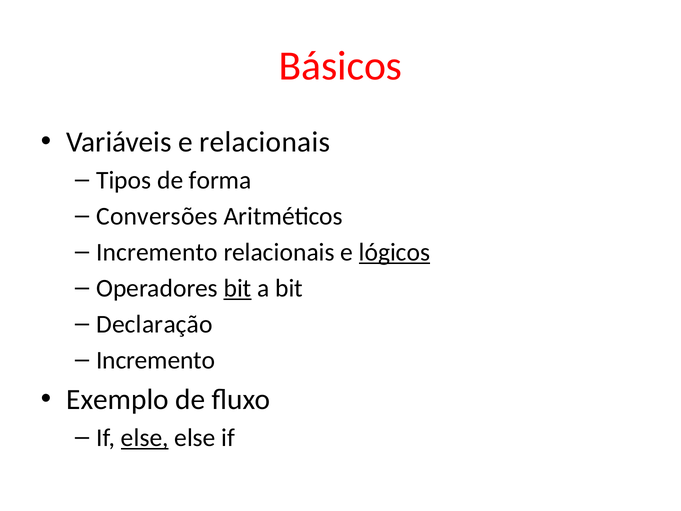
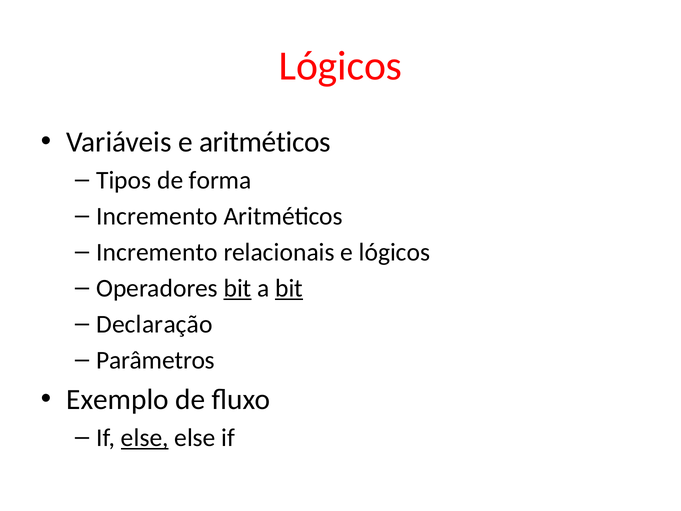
Básicos at (341, 66): Básicos -> Lógicos
e relacionais: relacionais -> aritméticos
Conversões at (157, 216): Conversões -> Incremento
lógicos at (394, 252) underline: present -> none
bit at (289, 288) underline: none -> present
Incremento at (156, 360): Incremento -> Parâmetros
